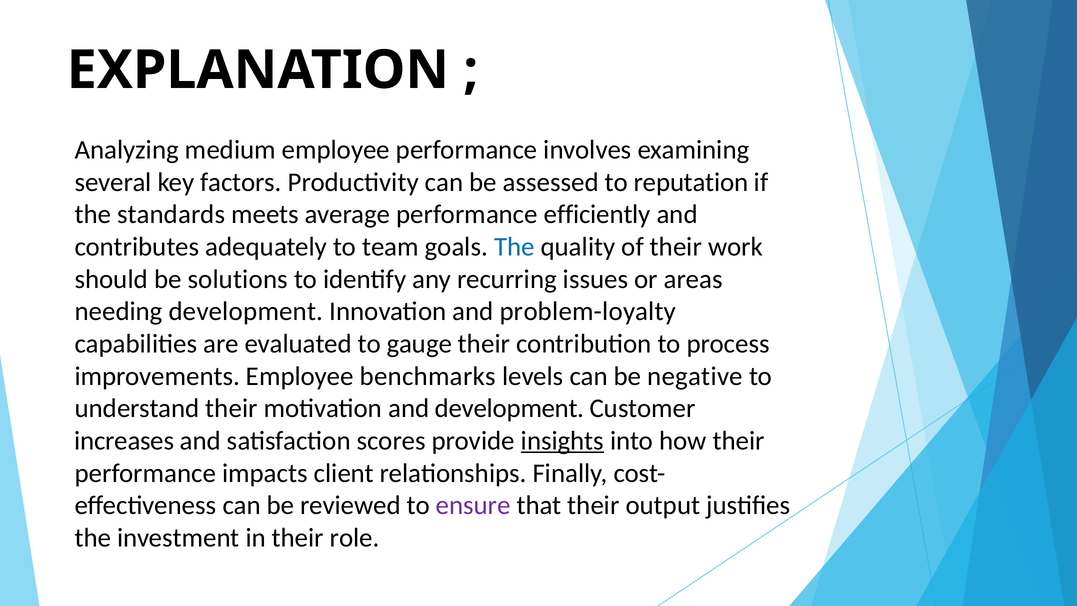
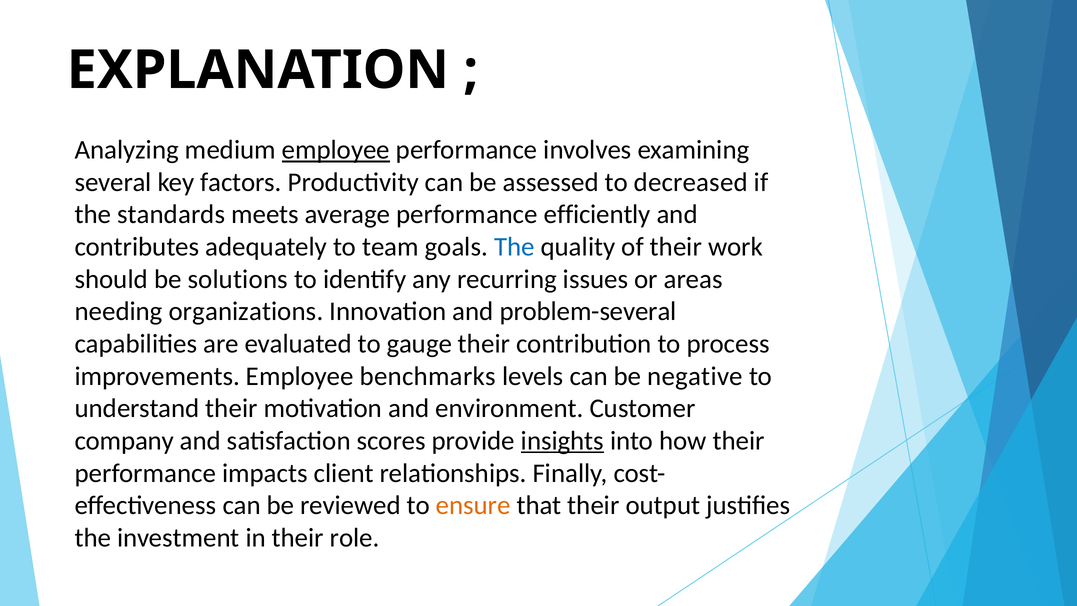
employee at (336, 150) underline: none -> present
reputation: reputation -> decreased
needing development: development -> organizations
problem-loyalty: problem-loyalty -> problem-several
and development: development -> environment
increases: increases -> company
ensure colour: purple -> orange
